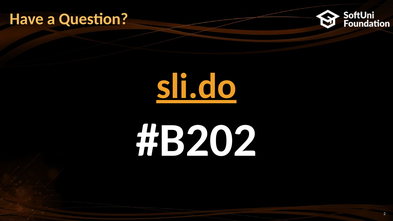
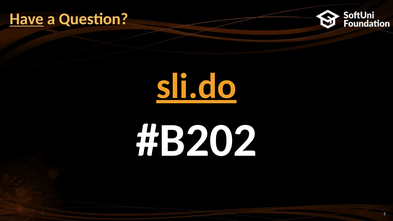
Have underline: none -> present
